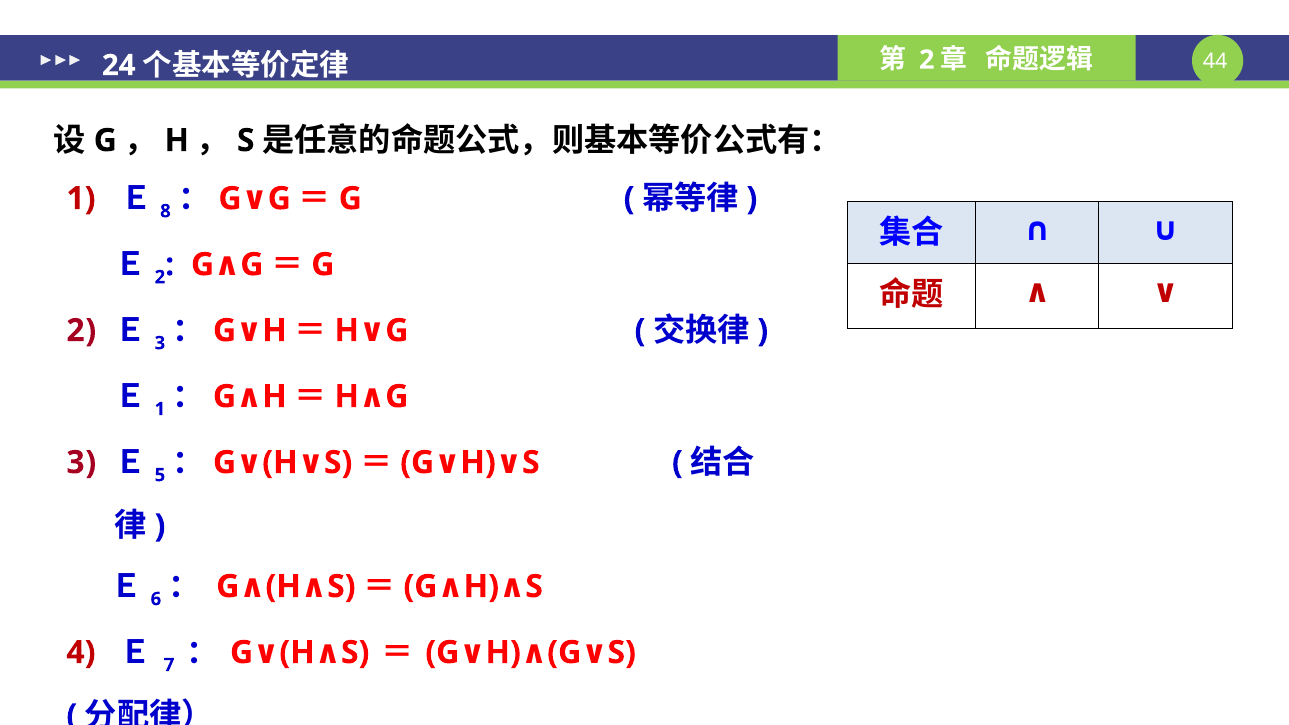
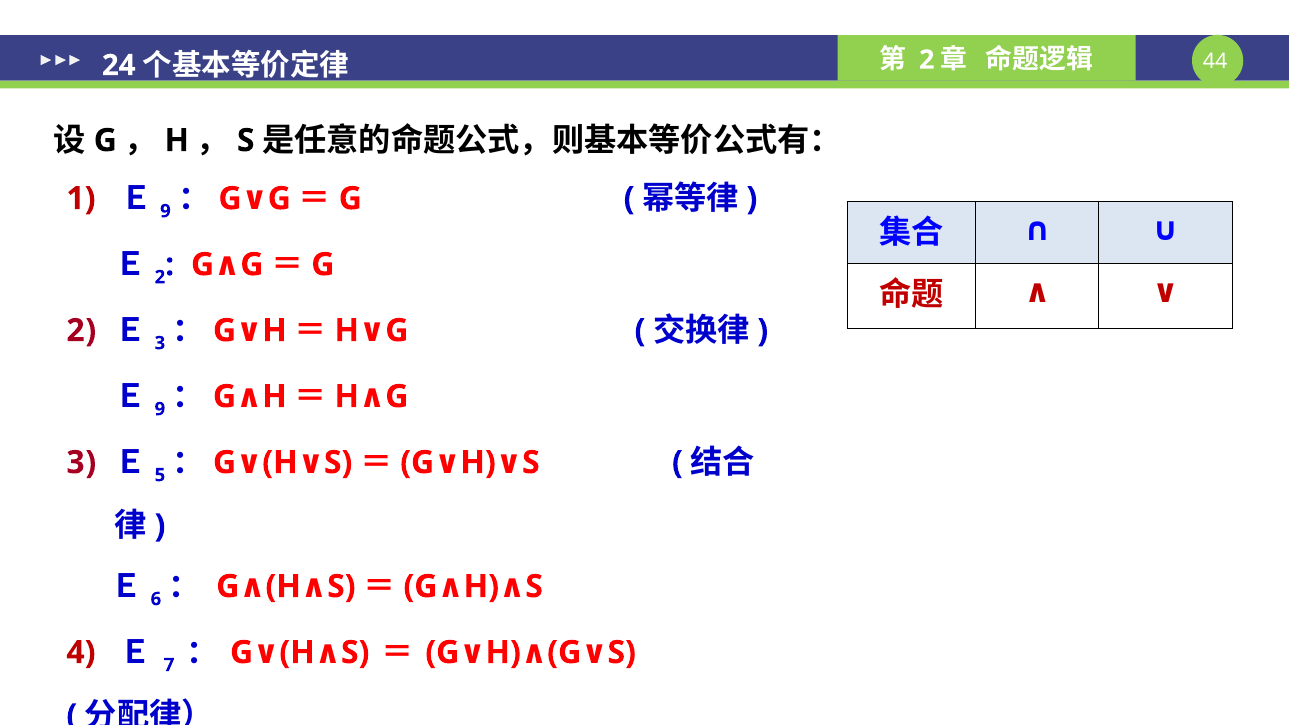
8 at (165, 211): 8 -> 9
1 at (160, 409): 1 -> 9
